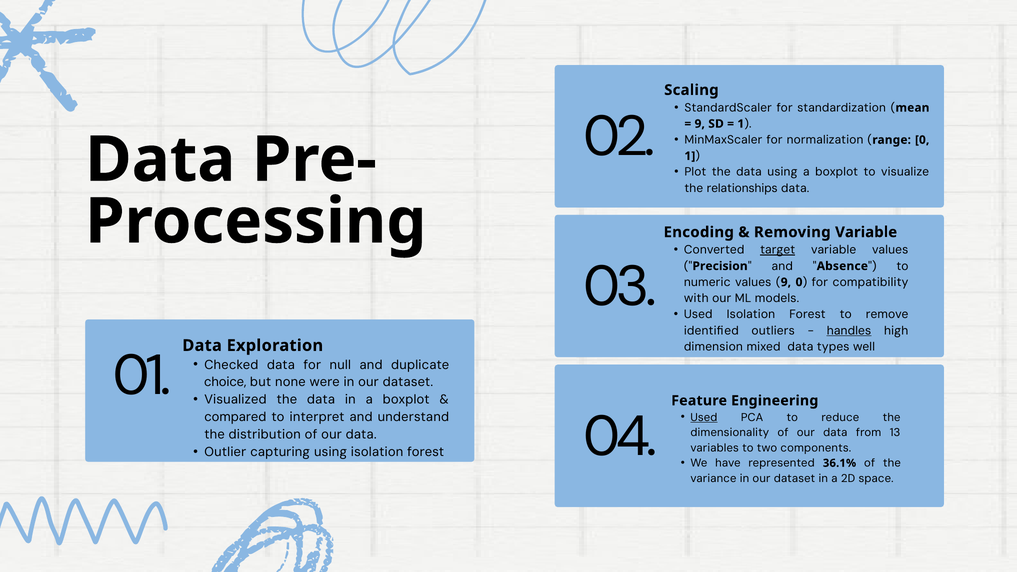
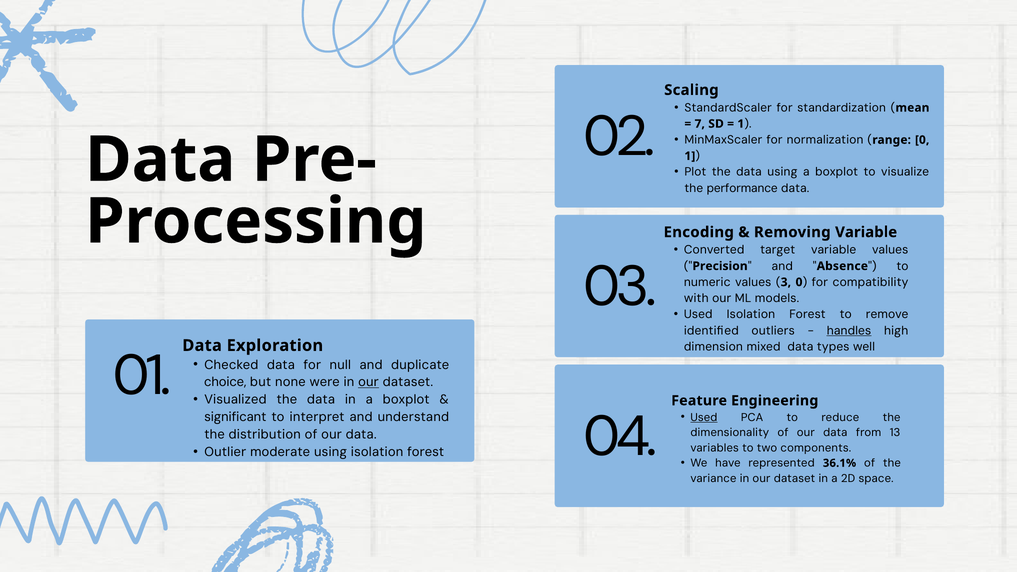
9 at (700, 124): 9 -> 7
relationships: relationships -> performance
target underline: present -> none
9 at (786, 282): 9 -> 3
our at (368, 382) underline: none -> present
compared: compared -> significant
capturing: capturing -> moderate
